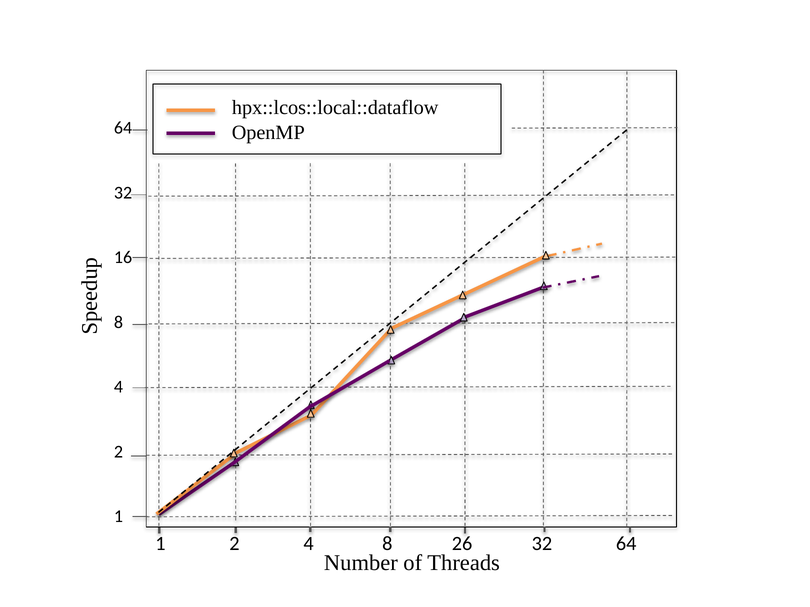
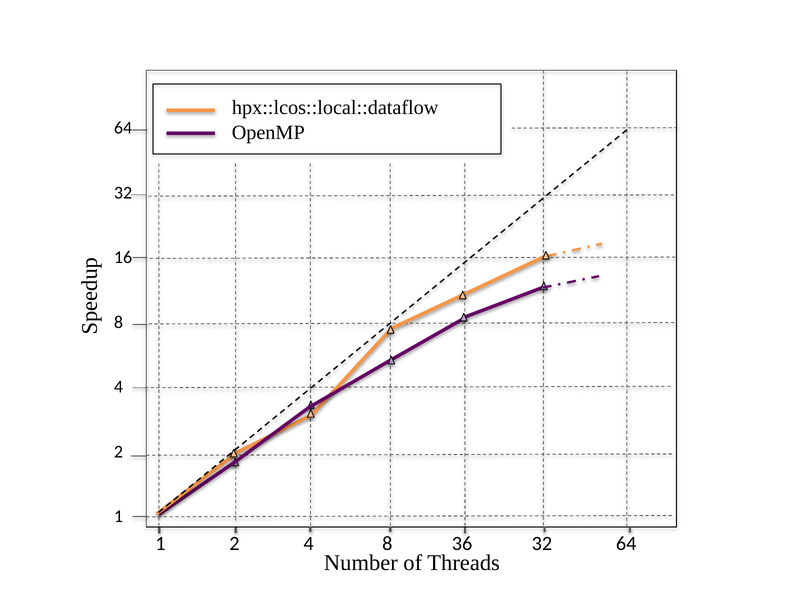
26: 26 -> 36
